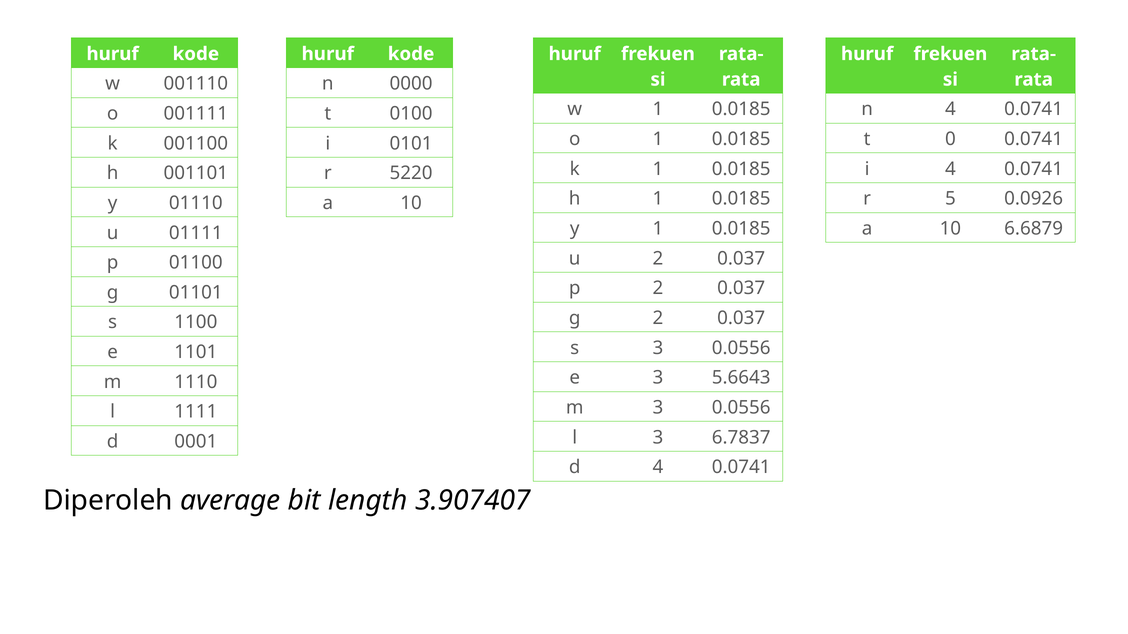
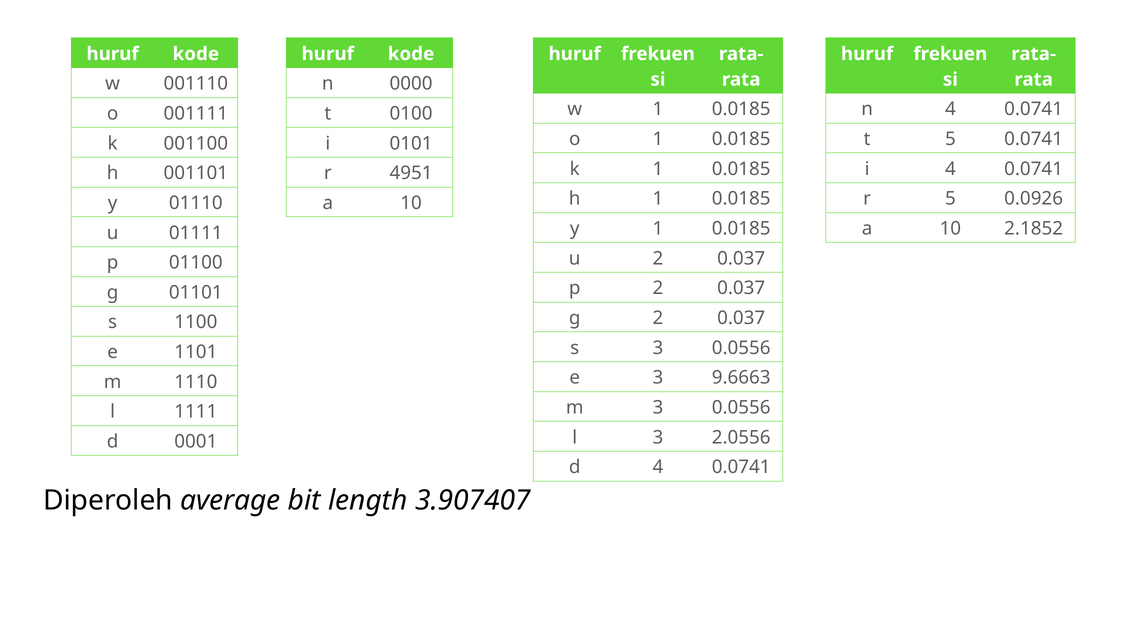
t 0: 0 -> 5
5220: 5220 -> 4951
6.6879: 6.6879 -> 2.1852
5.6643: 5.6643 -> 9.6663
6.7837: 6.7837 -> 2.0556
